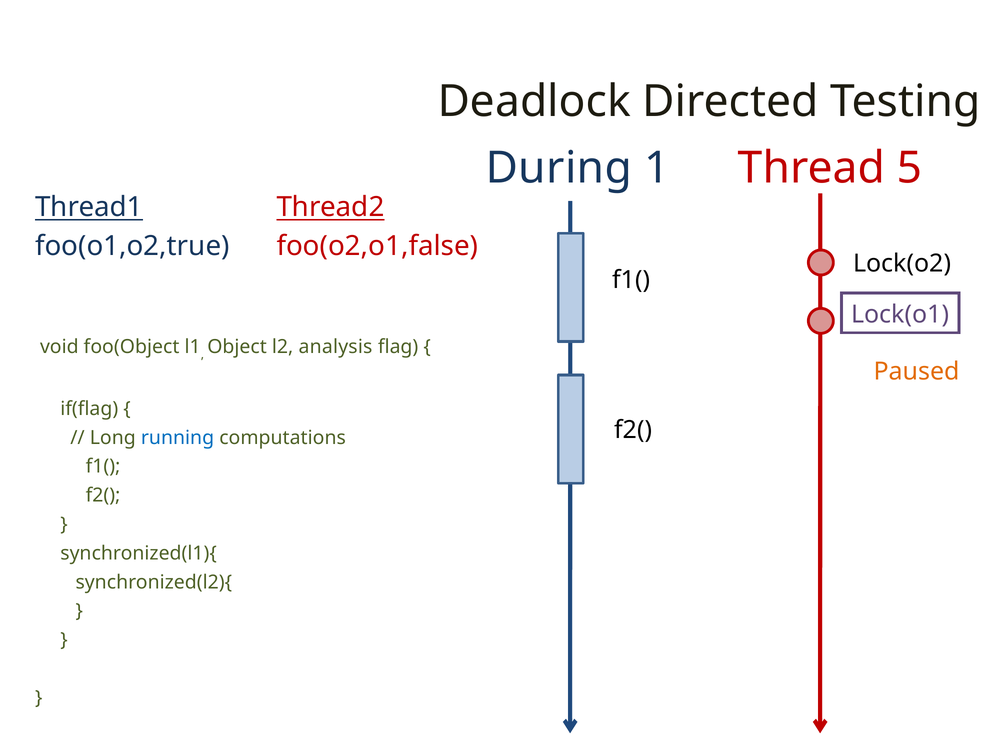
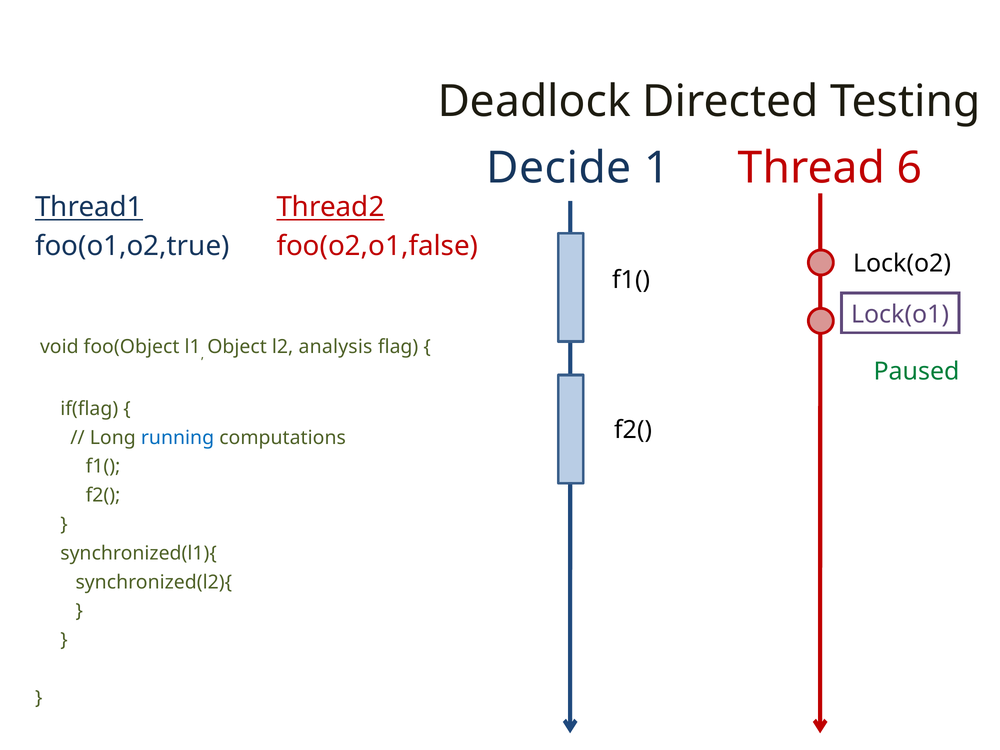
During: During -> Decide
5: 5 -> 6
Paused colour: orange -> green
